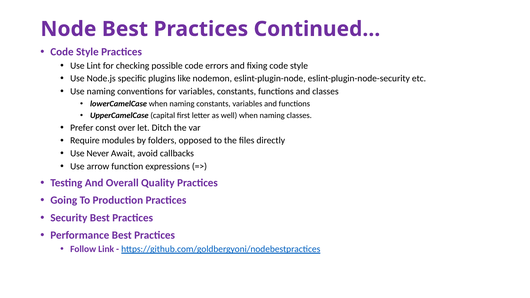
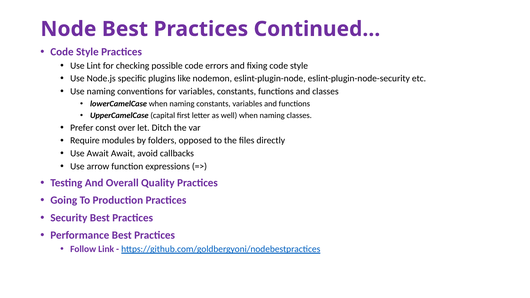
Use Never: Never -> Await
